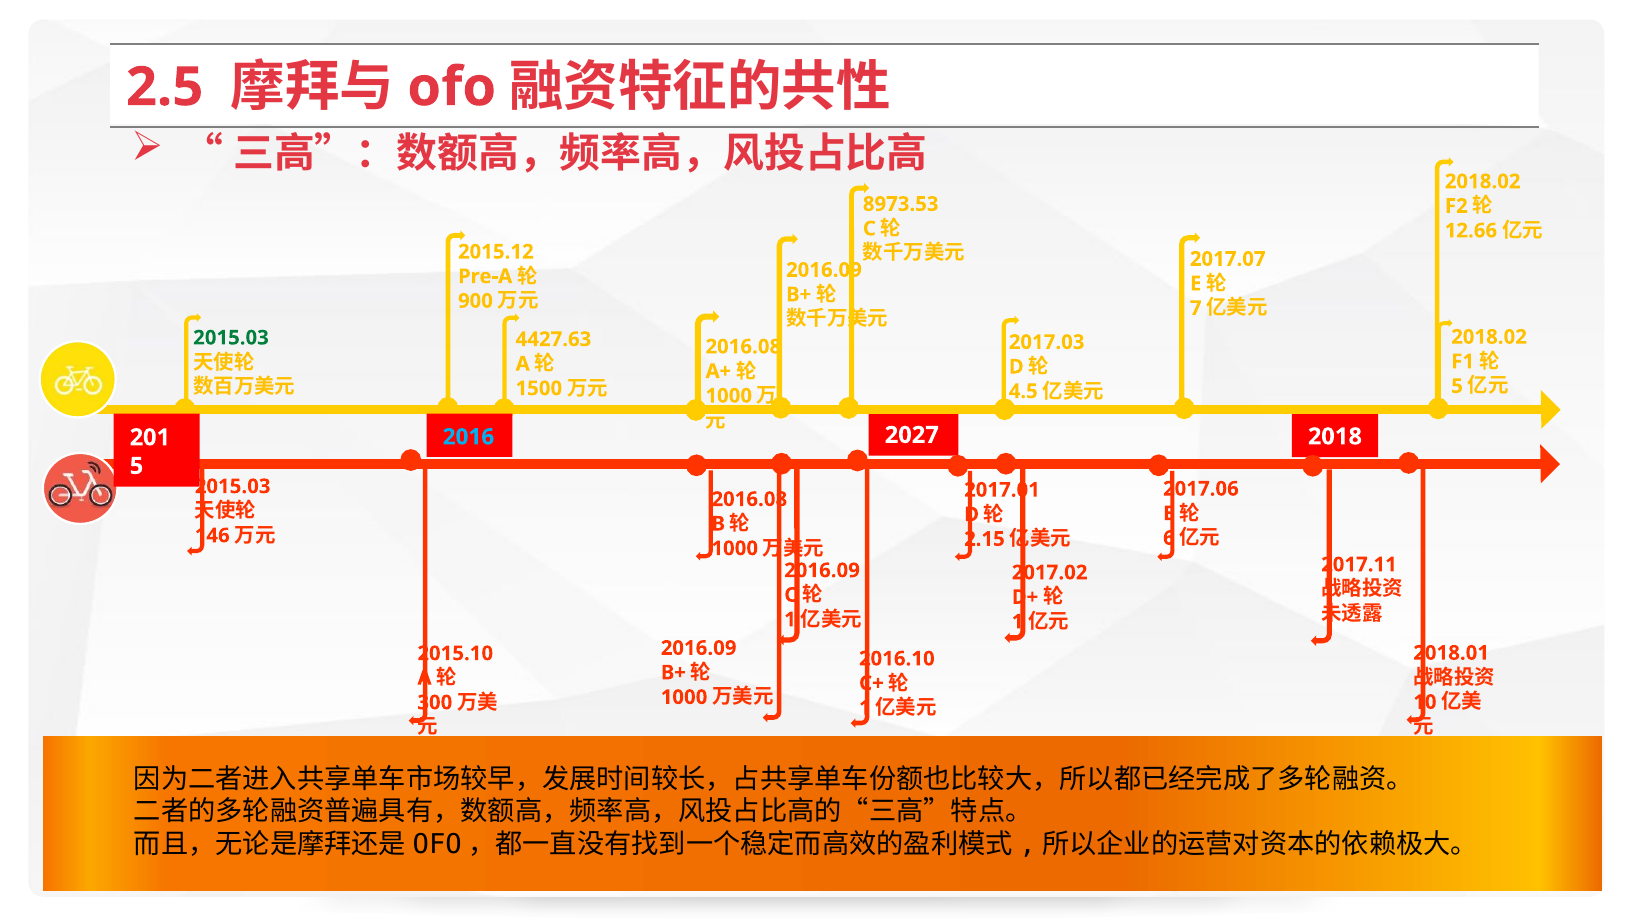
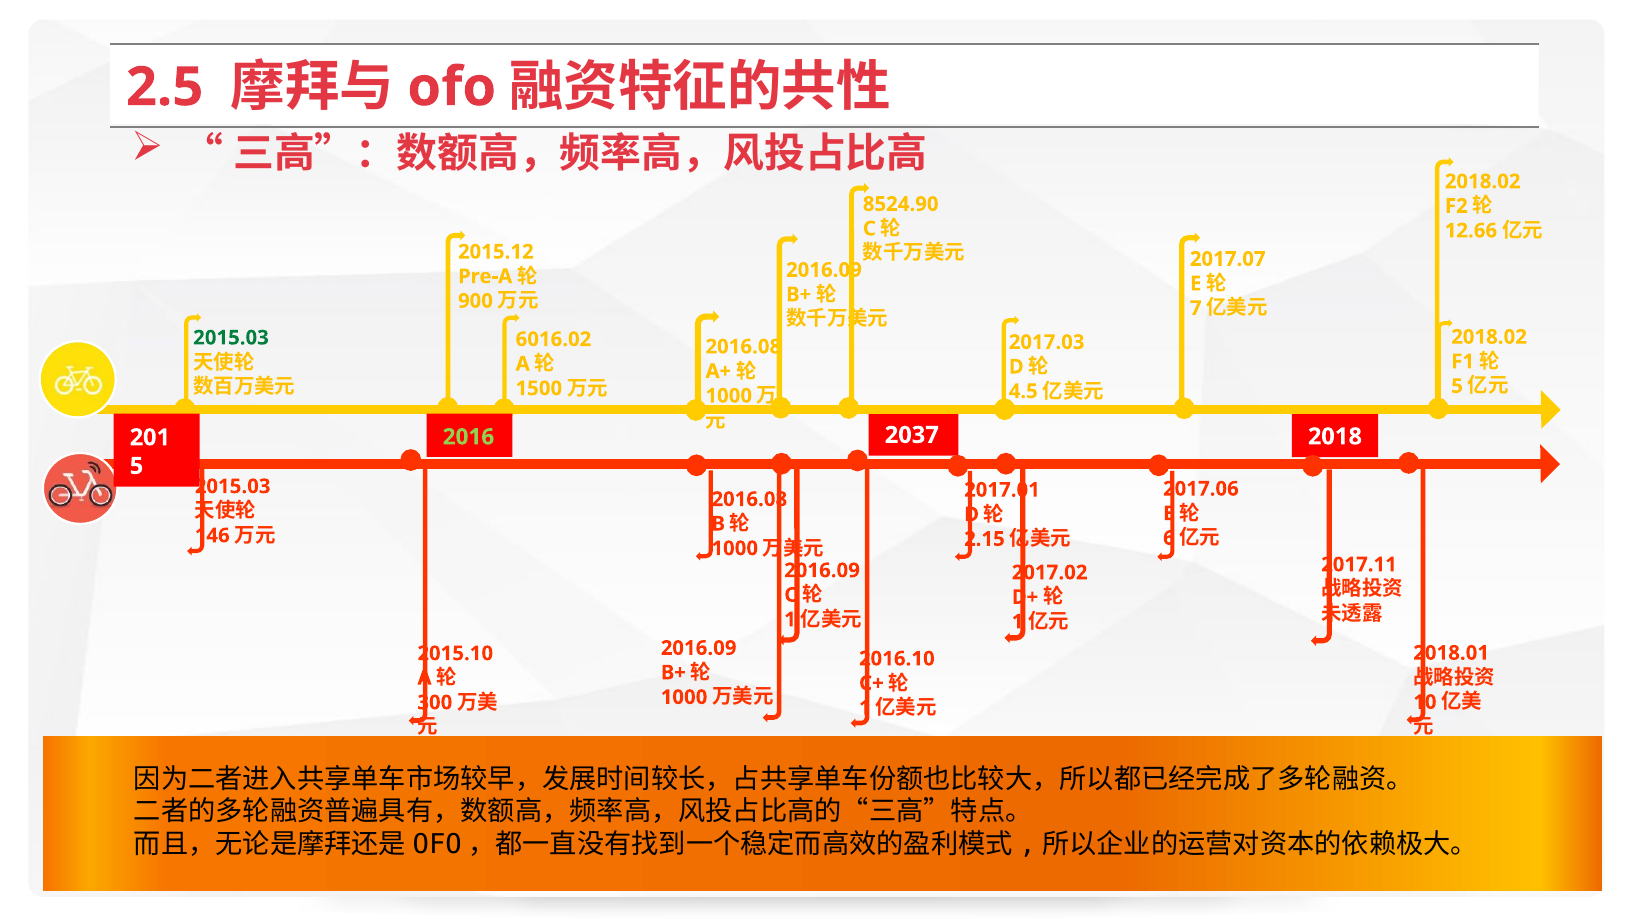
8973.53: 8973.53 -> 8524.90
4427.63: 4427.63 -> 6016.02
2027: 2027 -> 2037
2016 colour: light blue -> light green
